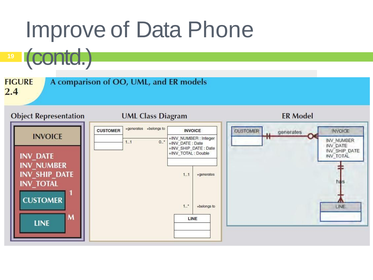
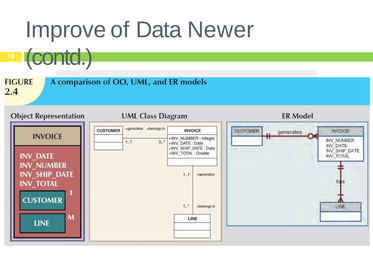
Phone: Phone -> Newer
